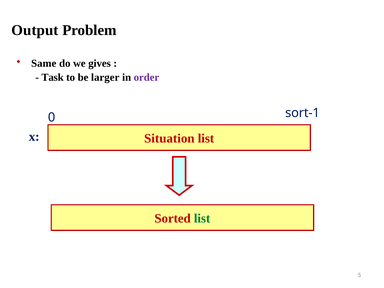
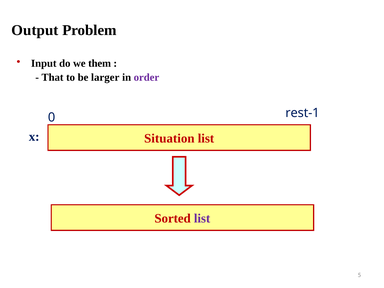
Same: Same -> Input
gives: gives -> them
Task: Task -> That
sort-1: sort-1 -> rest-1
list at (202, 218) colour: green -> purple
